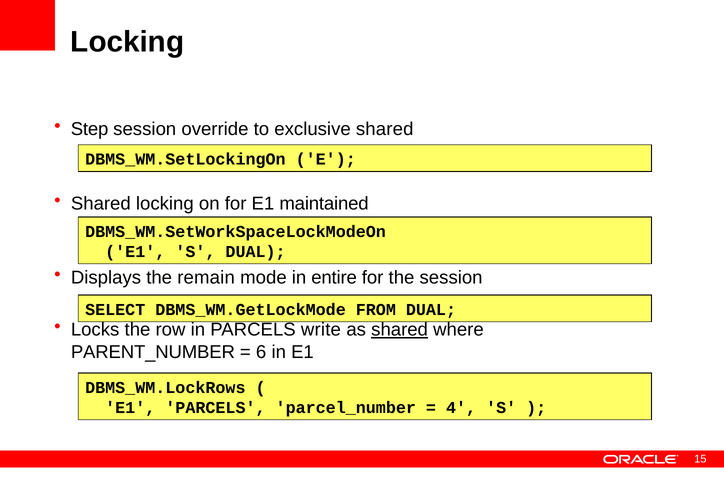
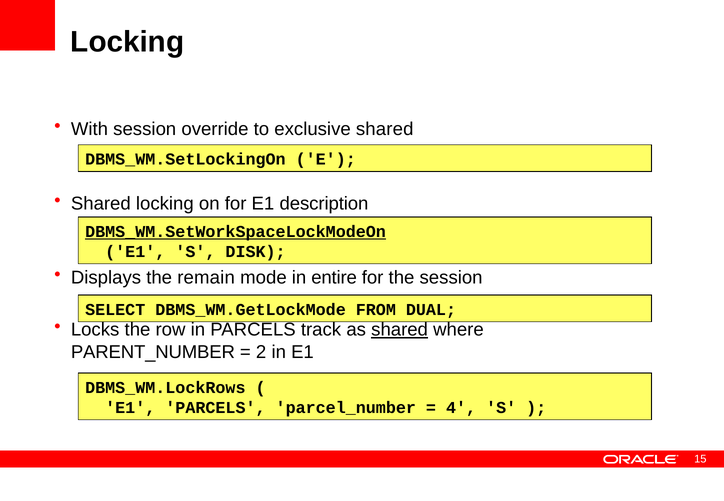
Step: Step -> With
maintained: maintained -> description
DBMS_WM.SetWorkSpaceLockModeOn underline: none -> present
S DUAL: DUAL -> DISK
write: write -> track
6: 6 -> 2
